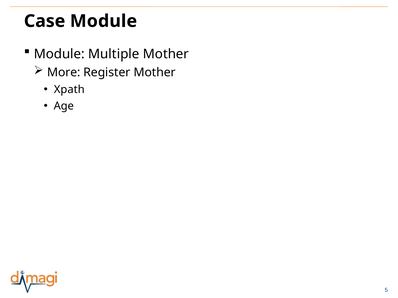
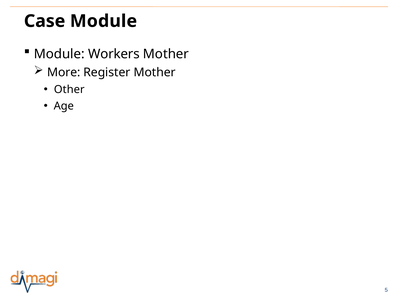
Multiple: Multiple -> Workers
Xpath: Xpath -> Other
